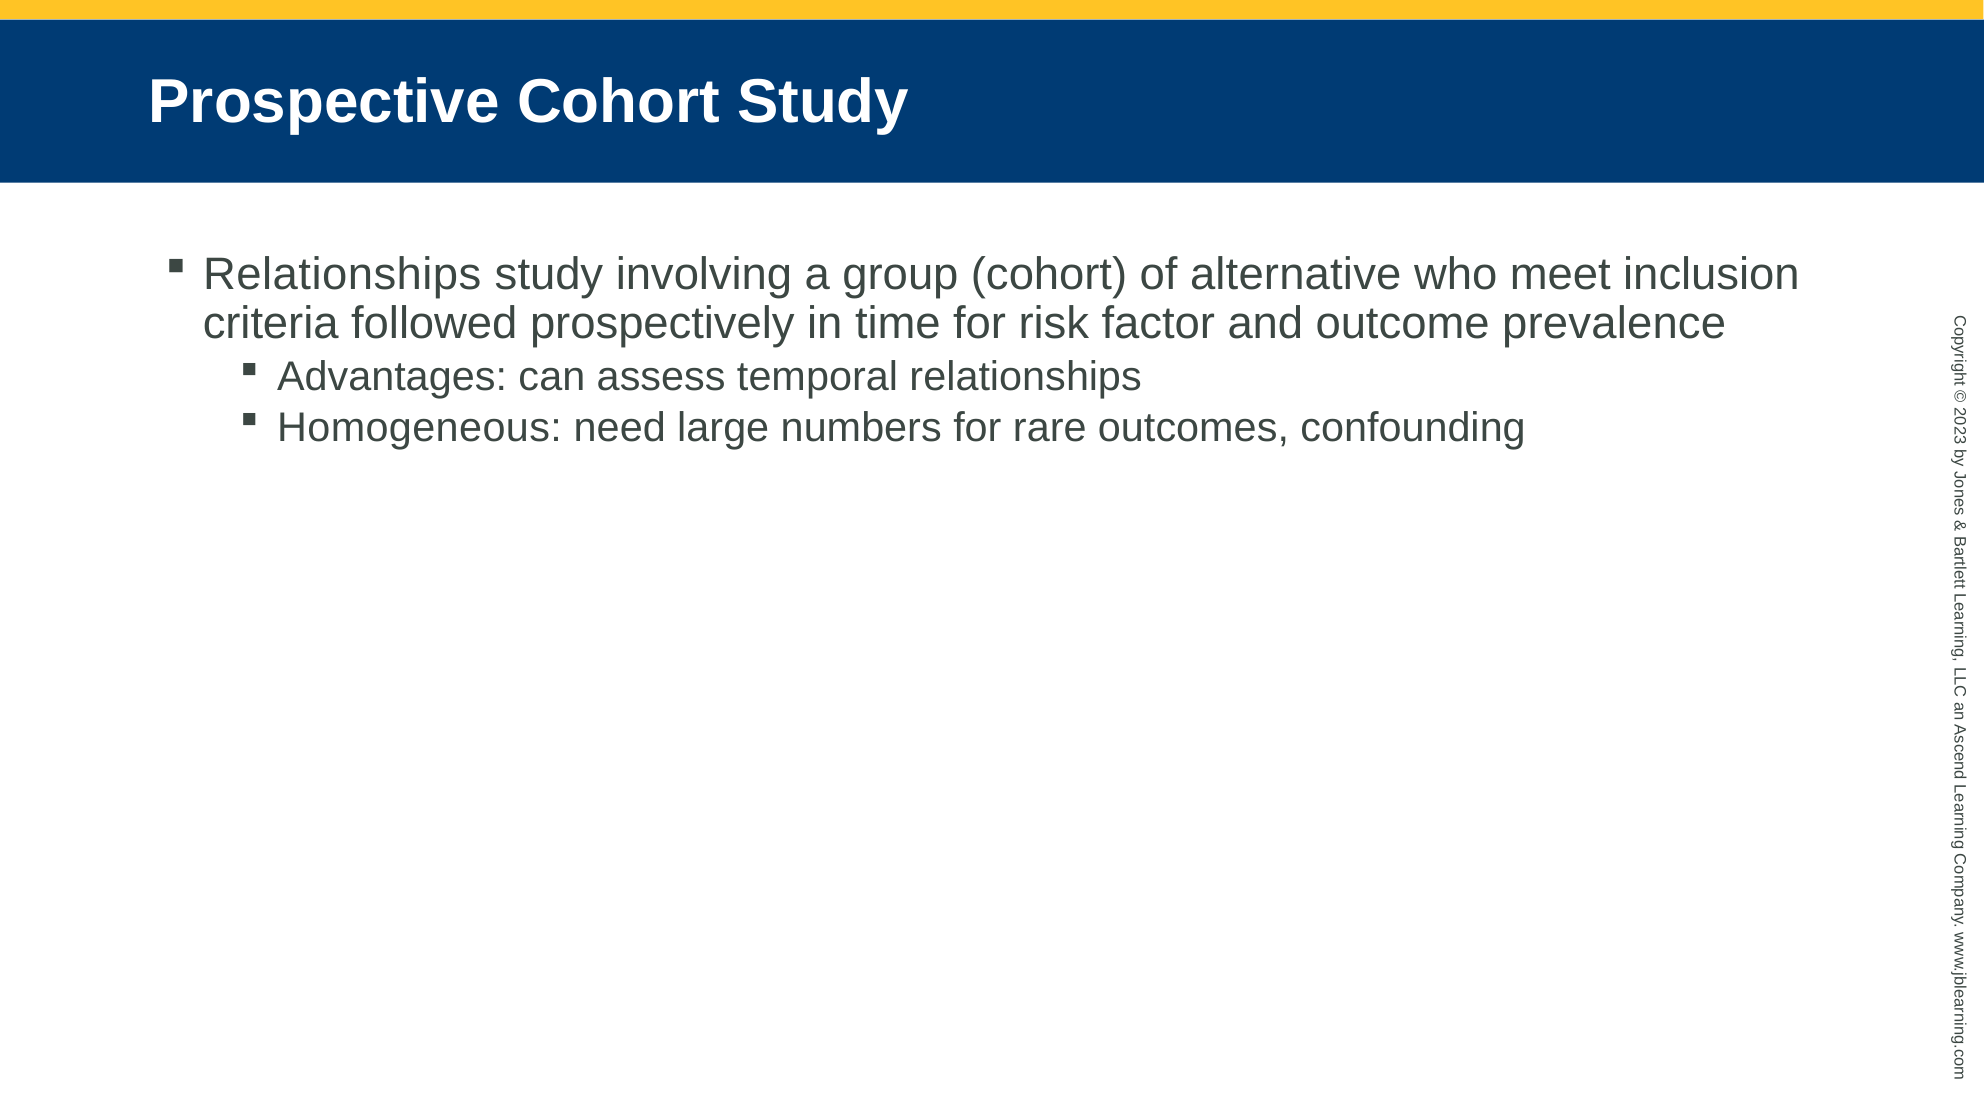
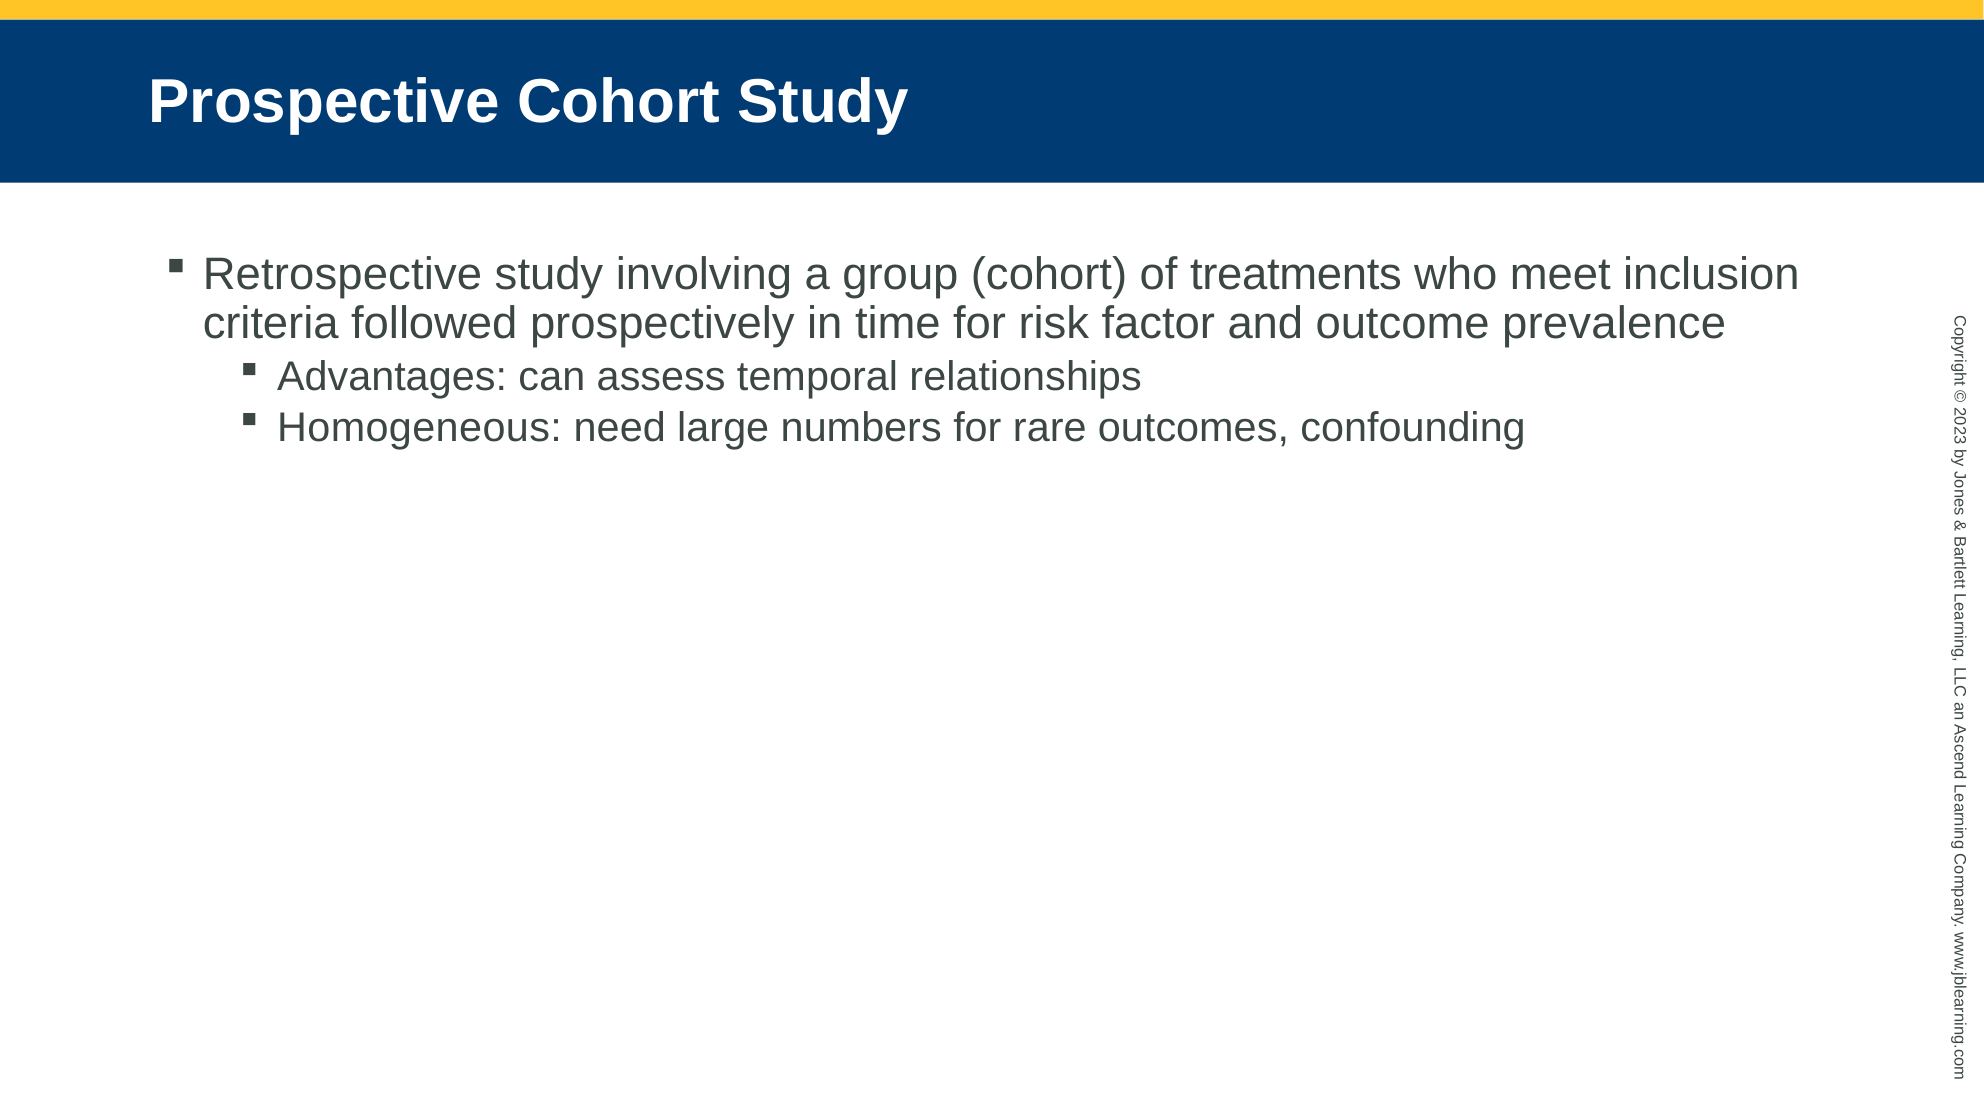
Relationships at (342, 274): Relationships -> Retrospective
alternative: alternative -> treatments
